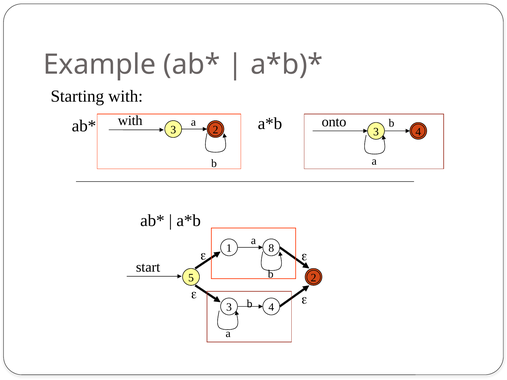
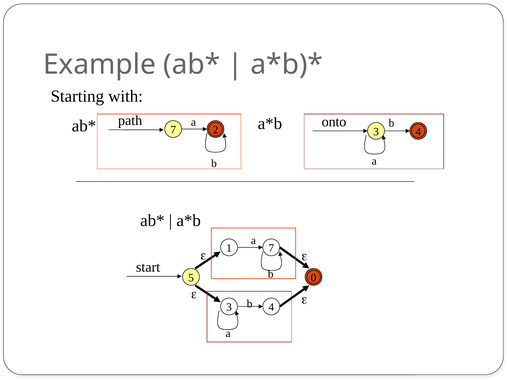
with at (130, 121): with -> path
3 at (173, 130): 3 -> 7
1 8: 8 -> 7
5 2: 2 -> 0
